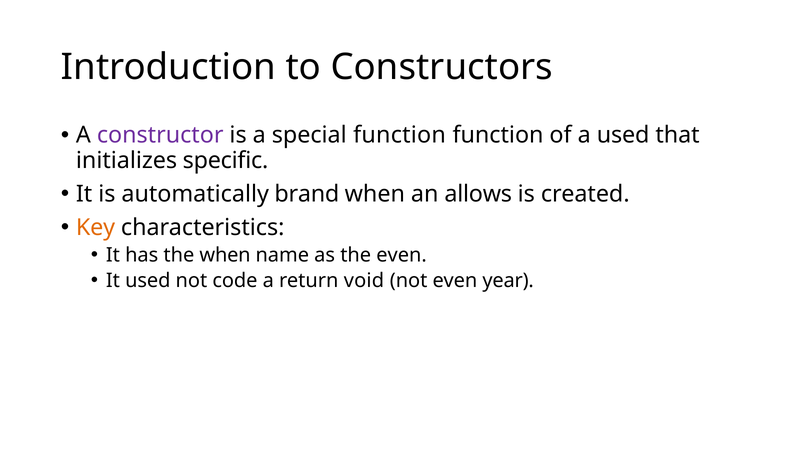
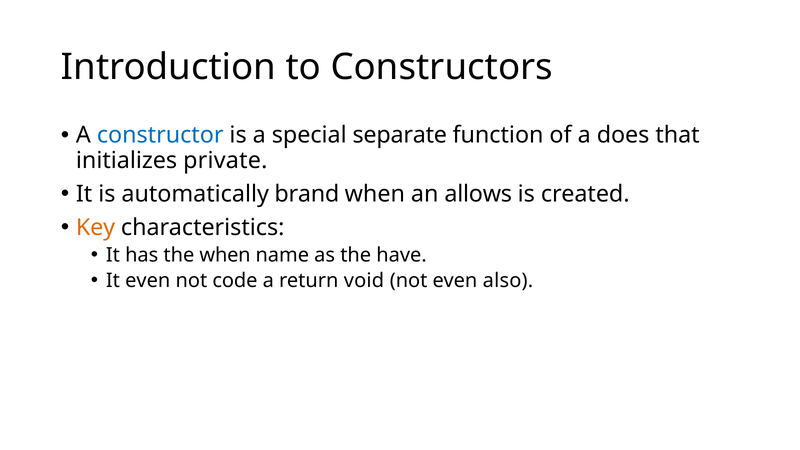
constructor colour: purple -> blue
special function: function -> separate
a used: used -> does
specific: specific -> private
the even: even -> have
It used: used -> even
year: year -> also
